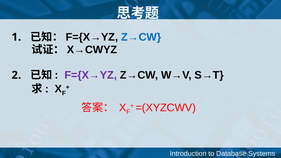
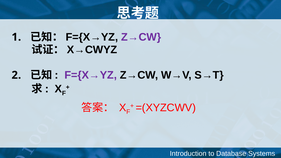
Z→CW at (141, 37) colour: blue -> purple
